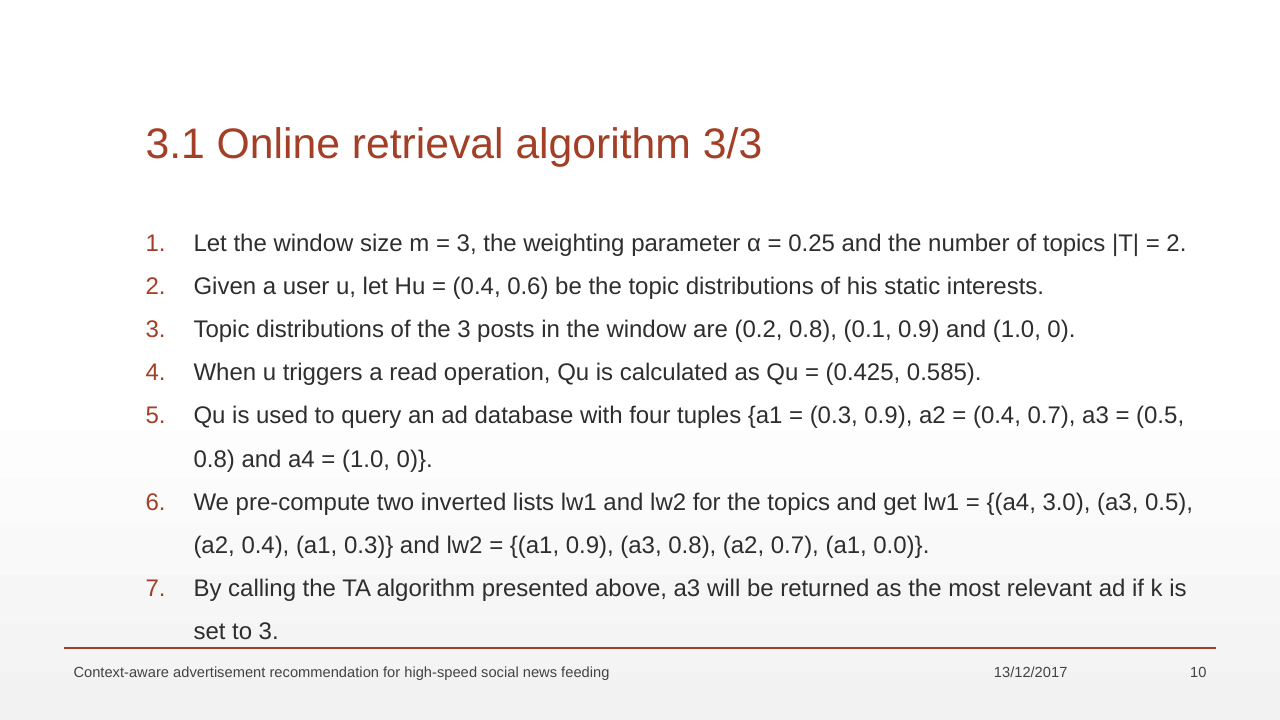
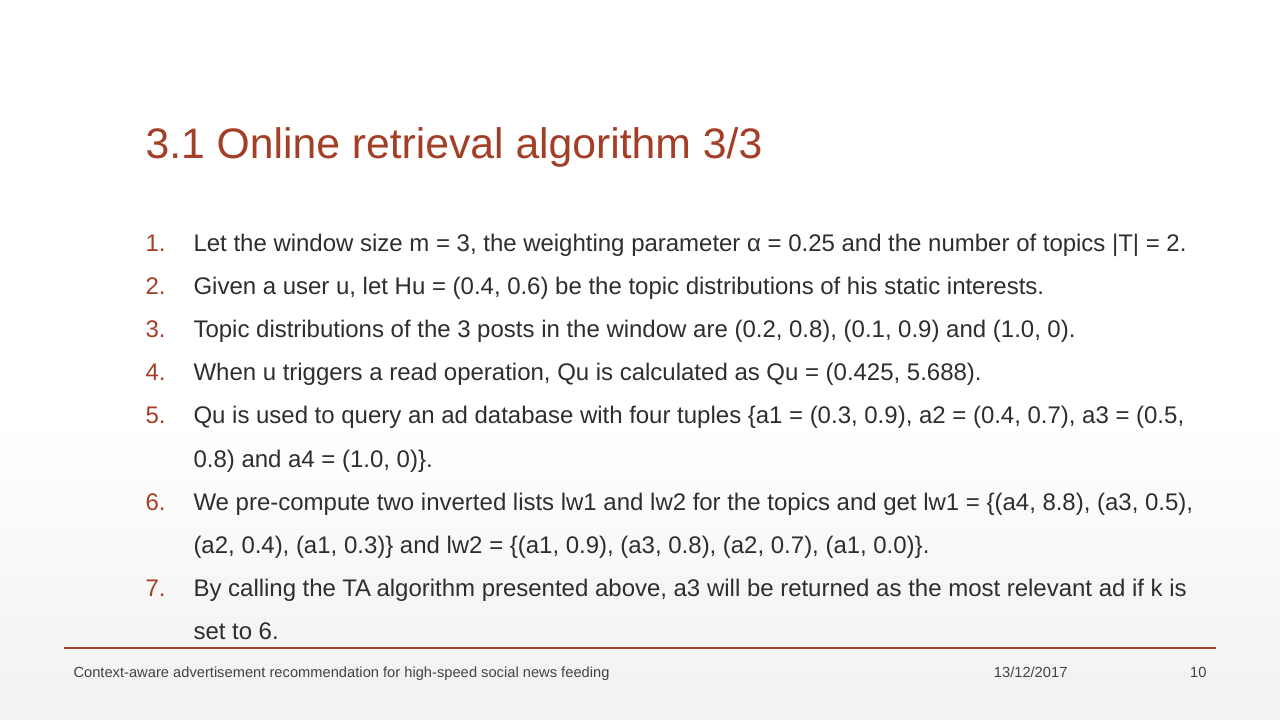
0.585: 0.585 -> 5.688
3.0: 3.0 -> 8.8
to 3: 3 -> 6
